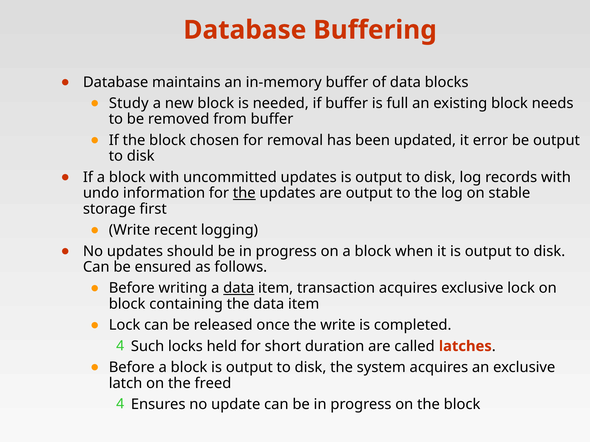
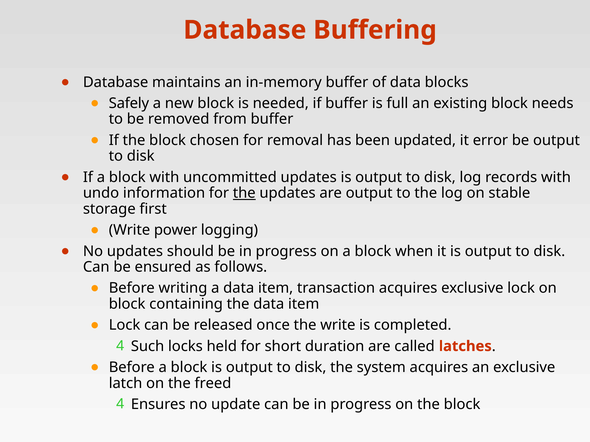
Study: Study -> Safely
recent: recent -> power
data at (239, 288) underline: present -> none
